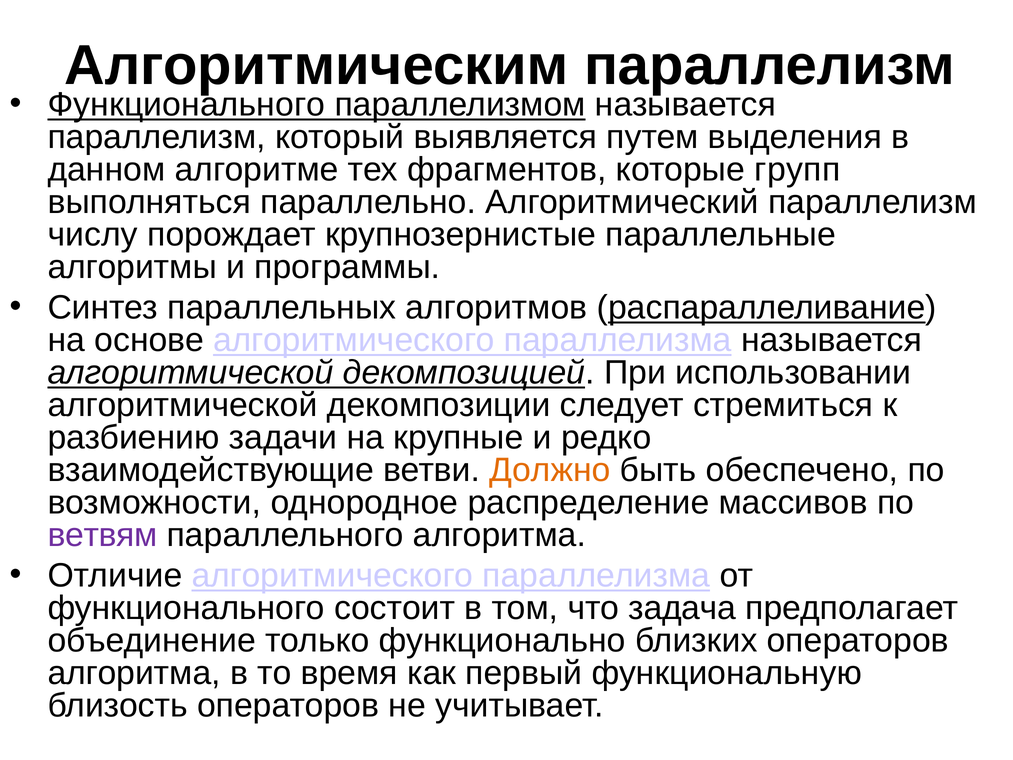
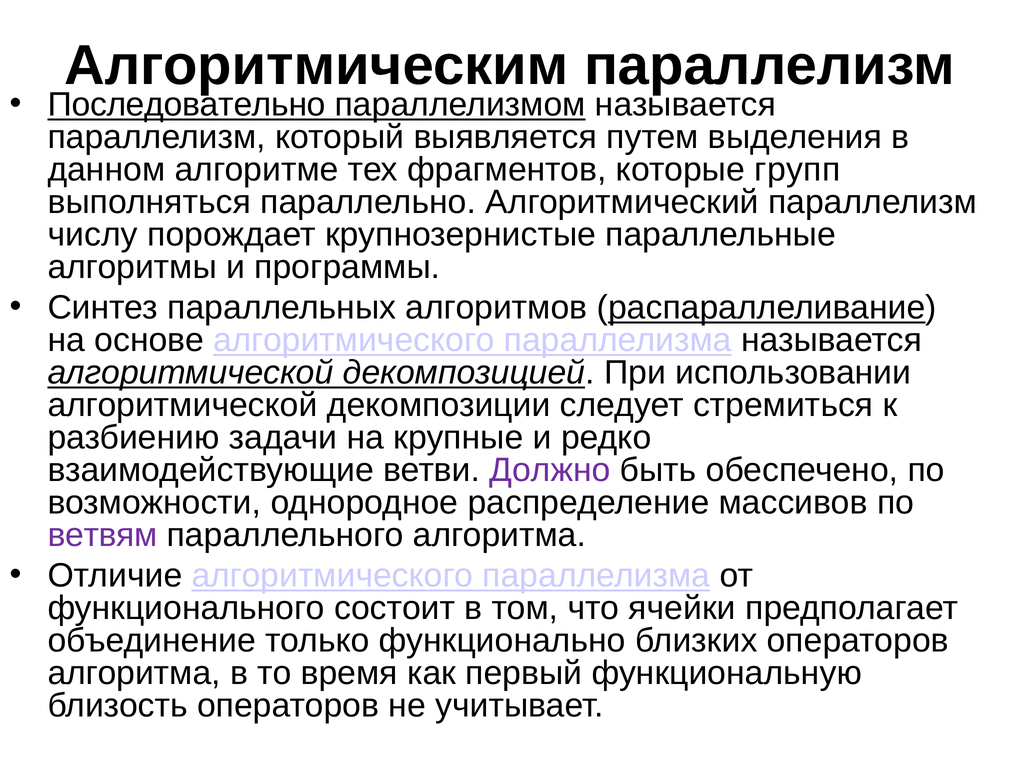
Функционального at (186, 105): Функционального -> Последовательно
Должно colour: orange -> purple
задача: задача -> ячейки
